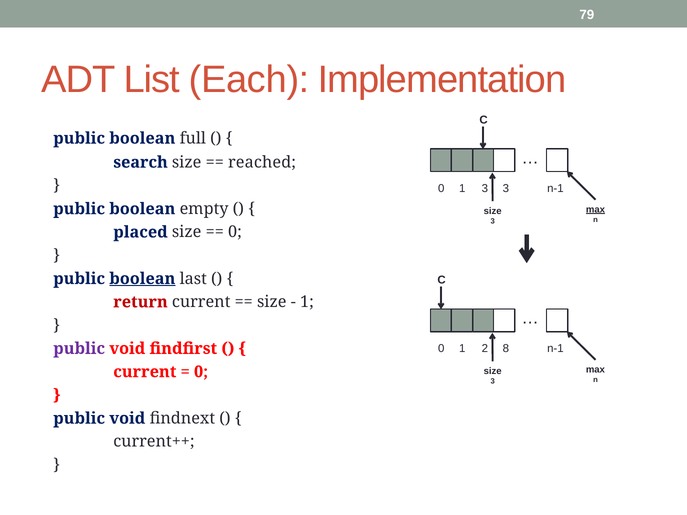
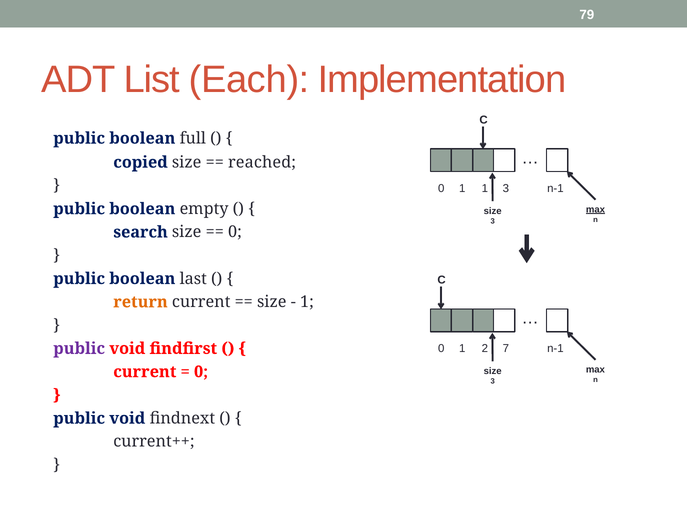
search: search -> copied
1 3: 3 -> 1
placed: placed -> search
boolean at (142, 279) underline: present -> none
return colour: red -> orange
8: 8 -> 7
